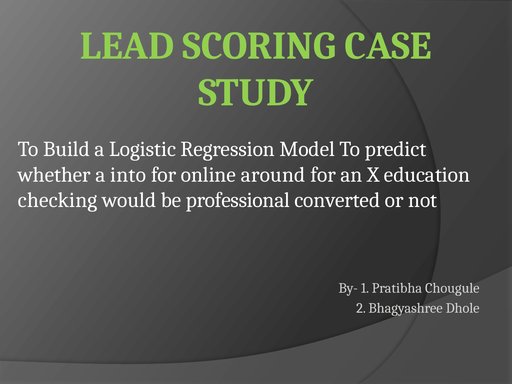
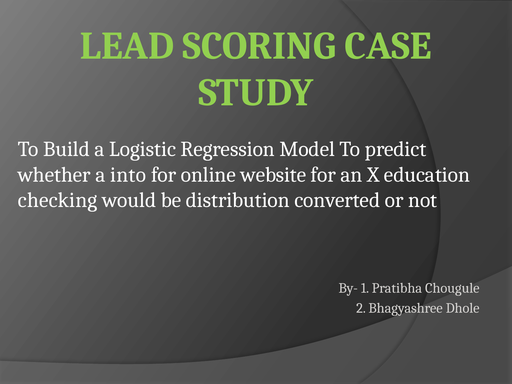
around: around -> website
professional: professional -> distribution
